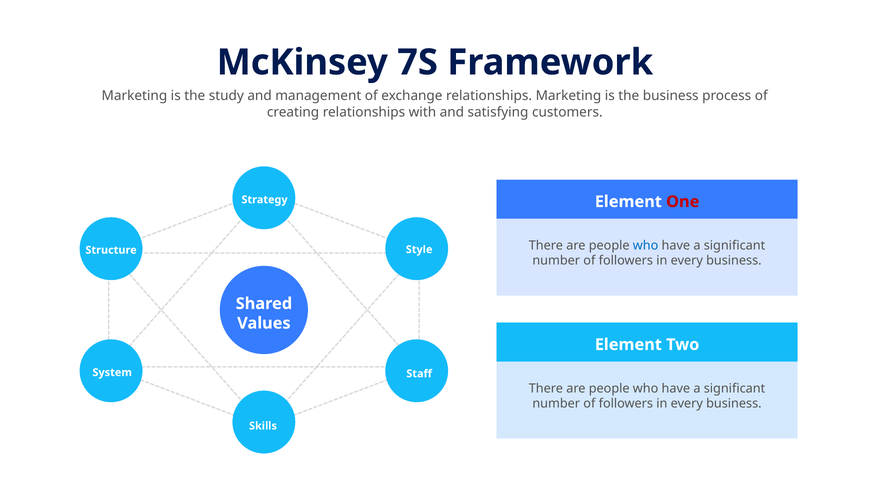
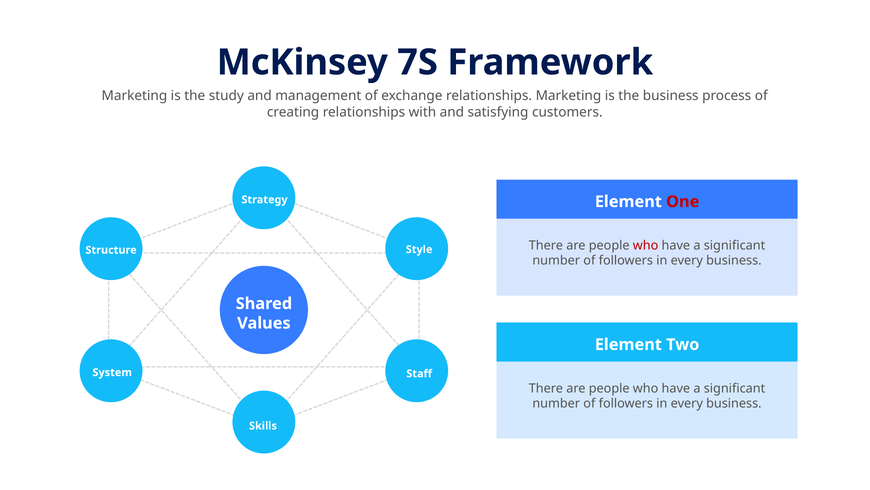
who at (646, 245) colour: blue -> red
